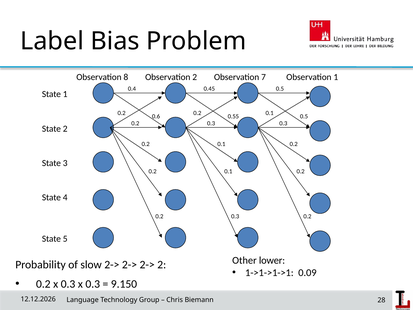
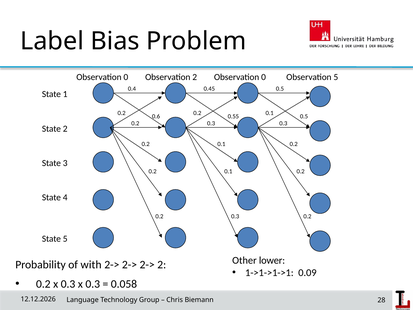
8 at (126, 77): 8 -> 0
2 Observation 7: 7 -> 0
Observation 1: 1 -> 5
slow: slow -> with
9.150: 9.150 -> 0.058
